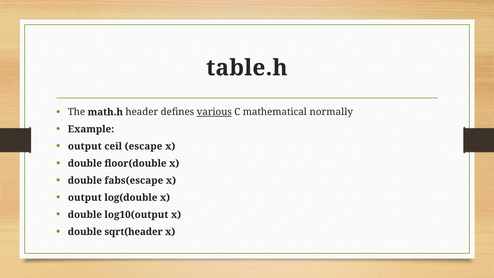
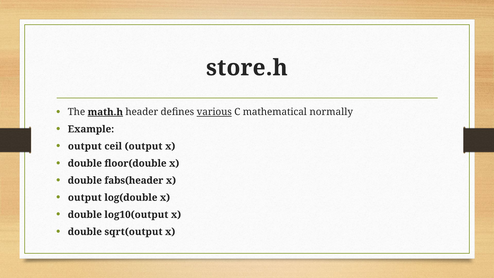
table.h: table.h -> store.h
math.h underline: none -> present
ceil escape: escape -> output
fabs(escape: fabs(escape -> fabs(header
sqrt(header: sqrt(header -> sqrt(output
